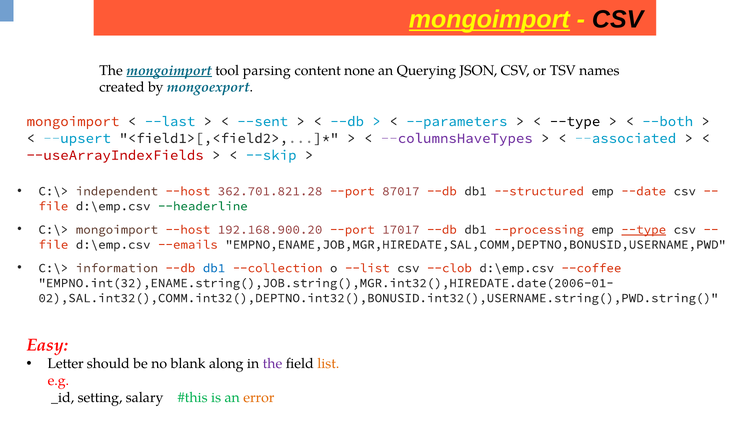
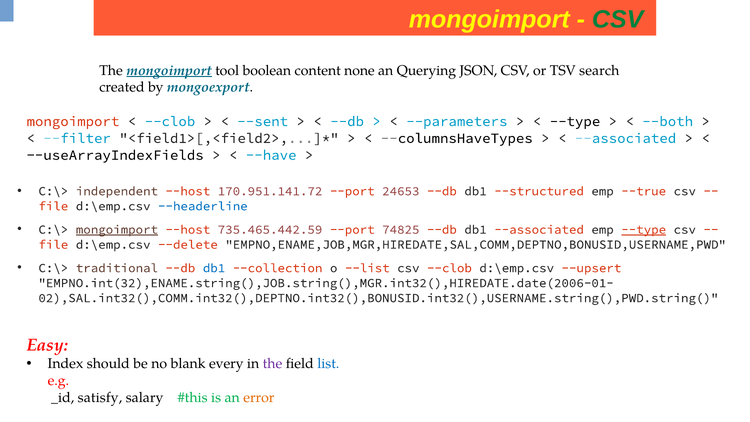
mongoimport at (489, 20) underline: present -> none
CSV at (618, 20) colour: black -> green
parsing: parsing -> boolean
names: names -> search
--last at (170, 121): --last -> --clob
--upsert: --upsert -> --filter
--columnsHaveTypes colour: purple -> black
--useArrayIndexFields colour: red -> black
--skip: --skip -> --have
362.701.821.28: 362.701.821.28 -> 170.951.141.72
87017: 87017 -> 24653
--date: --date -> --true
--headerline colour: green -> blue
mongoimport at (117, 230) underline: none -> present
192.168.900.20: 192.168.900.20 -> 735.465.442.59
17017: 17017 -> 74825
db1 --processing: --processing -> --associated
--emails: --emails -> --delete
information: information -> traditional
--coffee: --coffee -> --upsert
Letter: Letter -> Index
along: along -> every
list colour: orange -> blue
setting: setting -> satisfy
